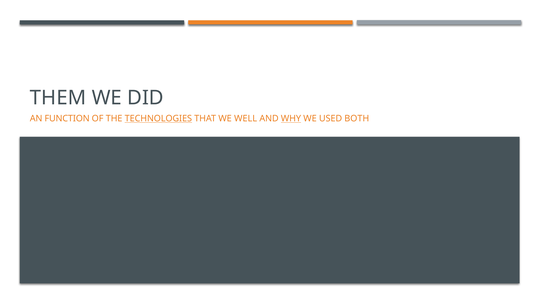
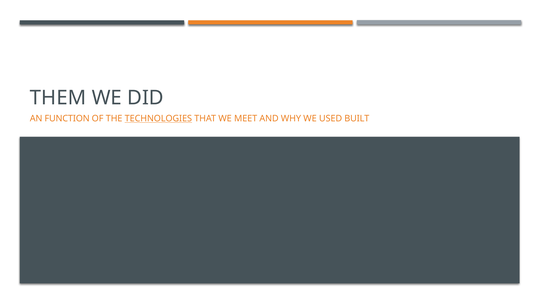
WELL: WELL -> MEET
WHY underline: present -> none
BOTH: BOTH -> BUILT
